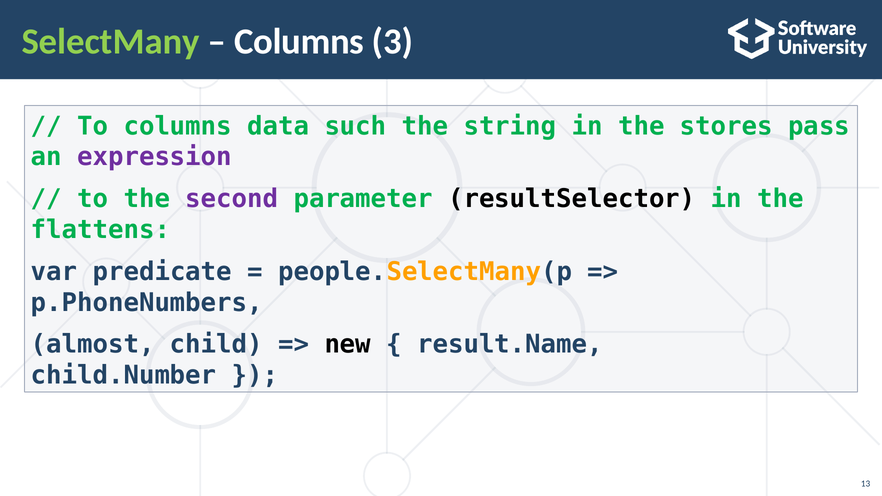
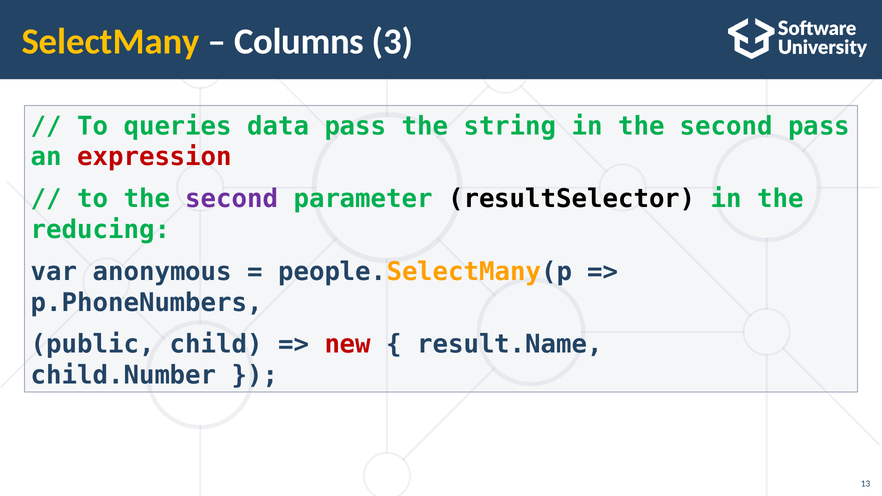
SelectMany colour: light green -> yellow
To columns: columns -> queries
data such: such -> pass
in the stores: stores -> second
expression colour: purple -> red
flattens: flattens -> reducing
predicate: predicate -> anonymous
almost: almost -> public
new colour: black -> red
